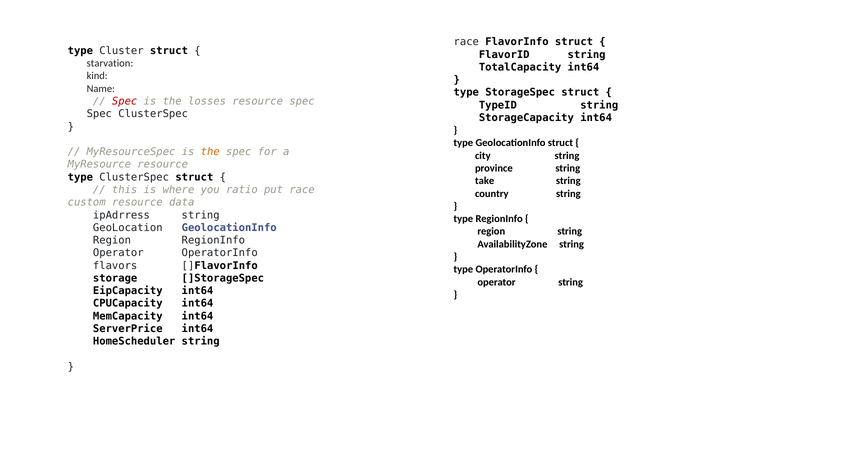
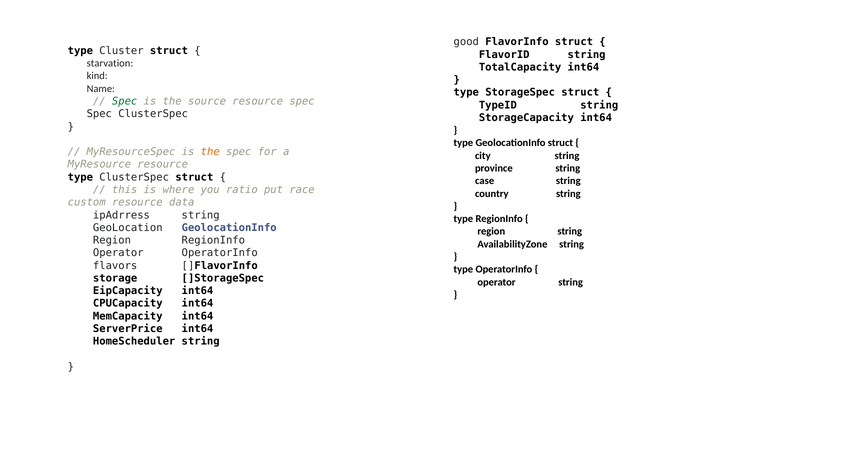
race at (466, 42): race -> good
Spec at (125, 101) colour: red -> green
losses: losses -> source
take: take -> case
